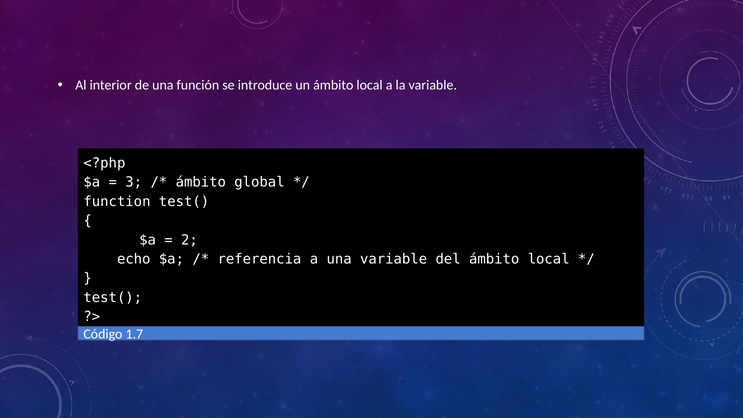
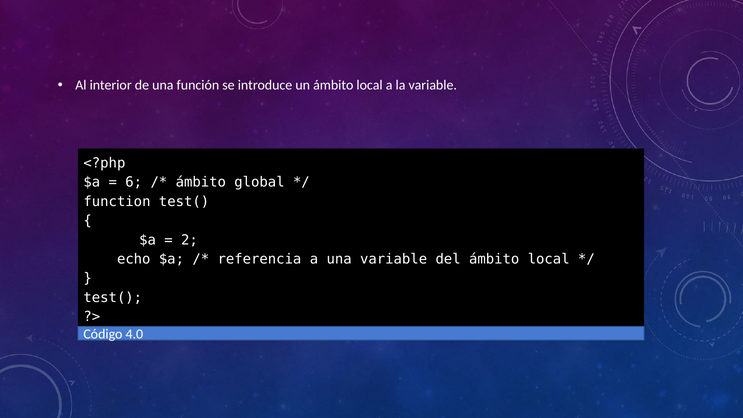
3: 3 -> 6
1.7: 1.7 -> 4.0
